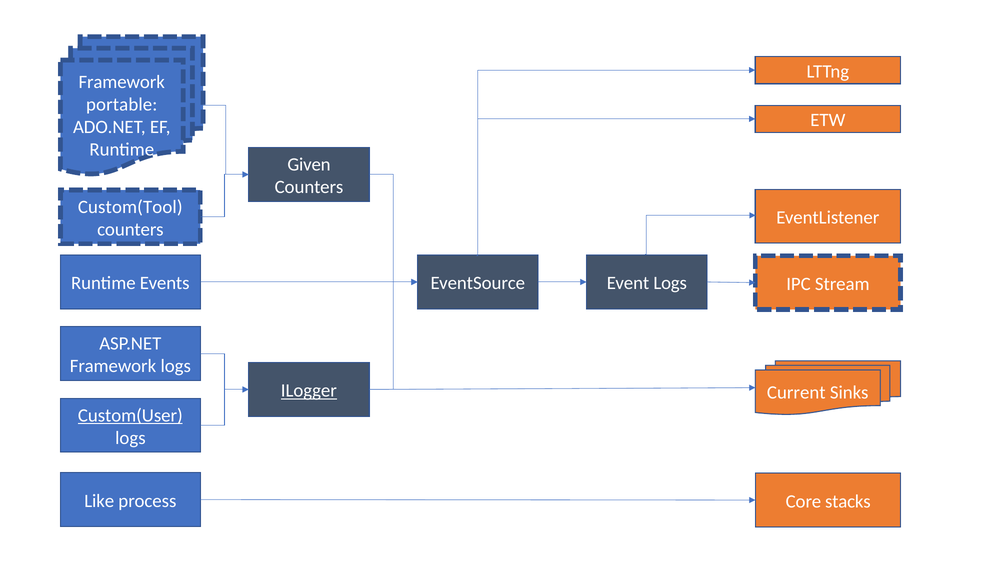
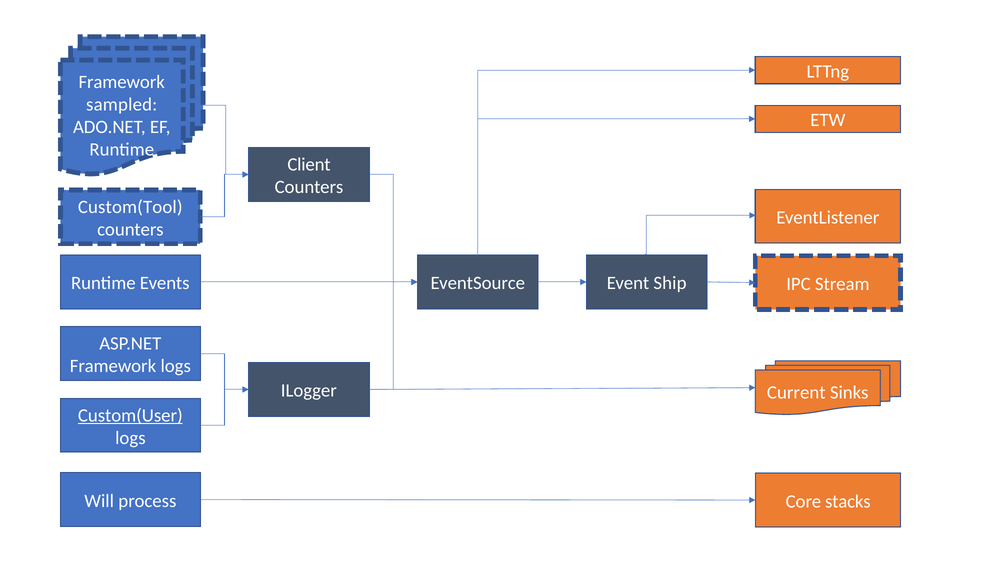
portable: portable -> sampled
Given: Given -> Client
Event Logs: Logs -> Ship
ILogger underline: present -> none
Like: Like -> Will
